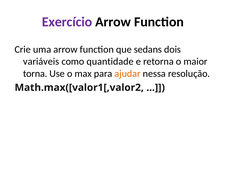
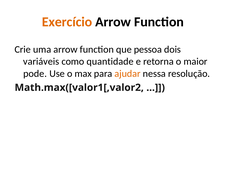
Exercício colour: purple -> orange
sedans: sedans -> pessoa
torna: torna -> pode
